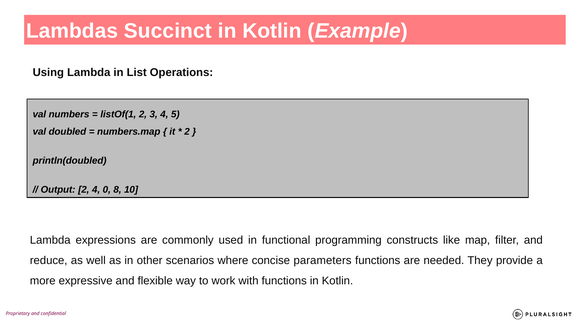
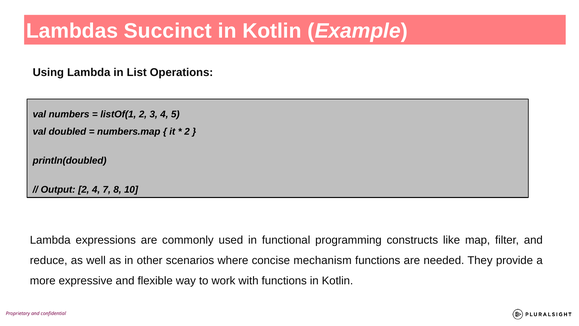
0: 0 -> 7
parameters: parameters -> mechanism
